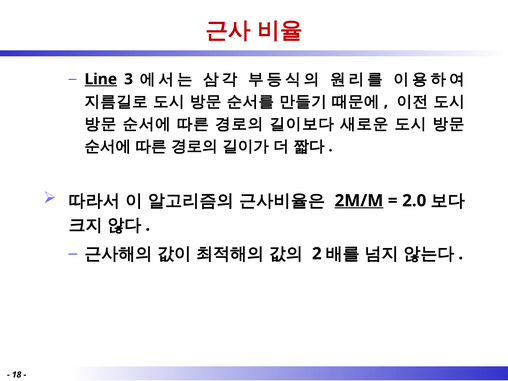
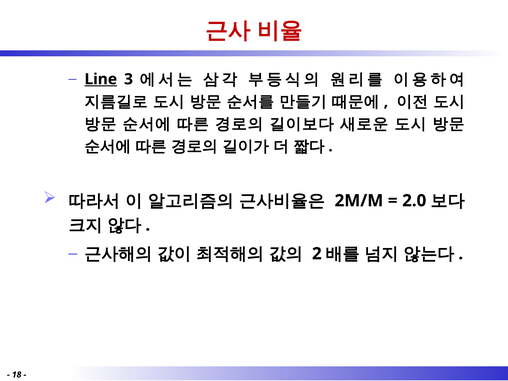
2M/M underline: present -> none
